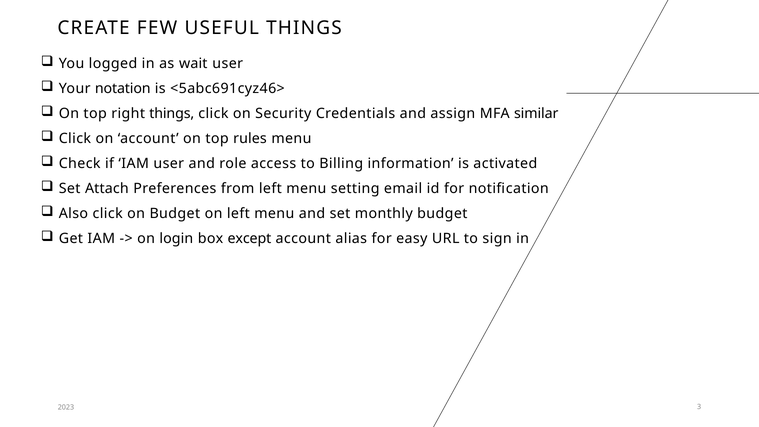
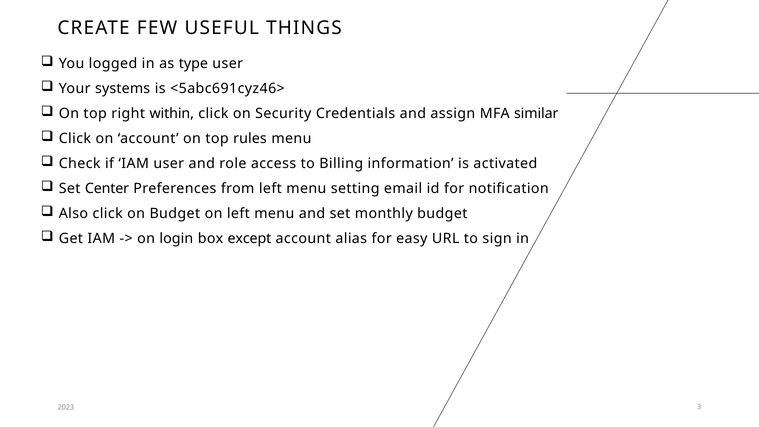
wait: wait -> type
notation: notation -> systems
right things: things -> within
Attach: Attach -> Center
